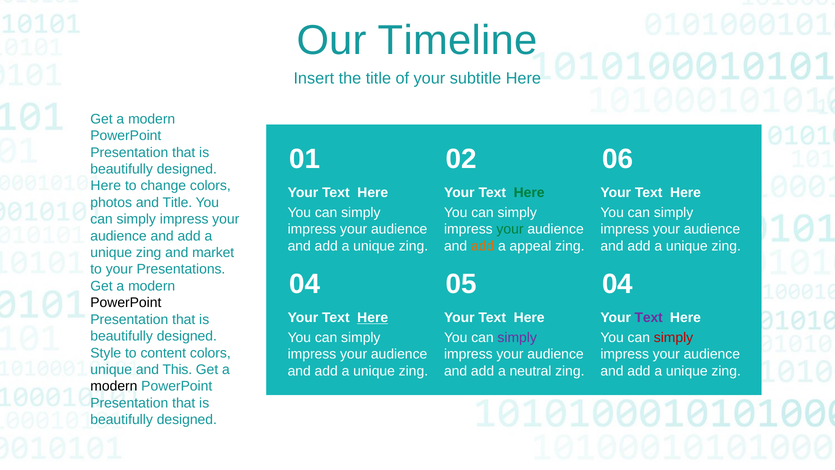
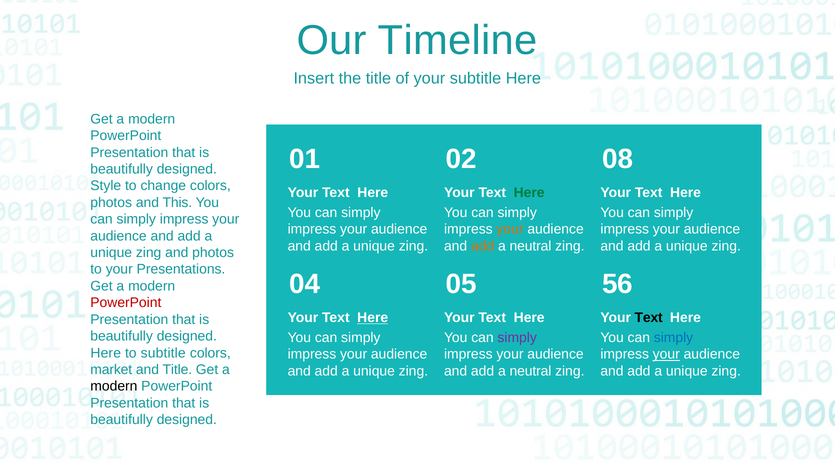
06: 06 -> 08
Here at (106, 186): Here -> Style
and Title: Title -> This
your at (510, 229) colour: green -> orange
appeal at (530, 246): appeal -> neutral
and market: market -> photos
05 04: 04 -> 56
PowerPoint at (126, 303) colour: black -> red
Text at (649, 318) colour: purple -> black
simply at (674, 337) colour: red -> blue
Style at (106, 353): Style -> Here
to content: content -> subtitle
your at (666, 354) underline: none -> present
unique at (111, 369): unique -> market
and This: This -> Title
